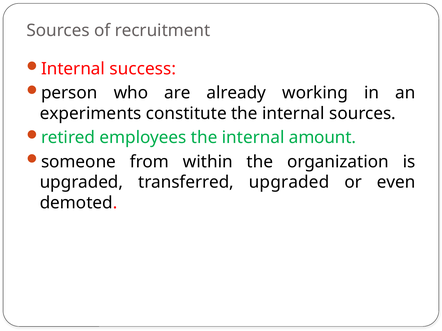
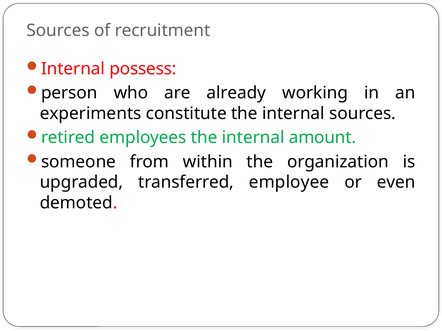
success: success -> possess
transferred upgraded: upgraded -> employee
